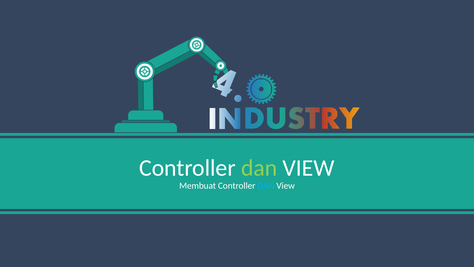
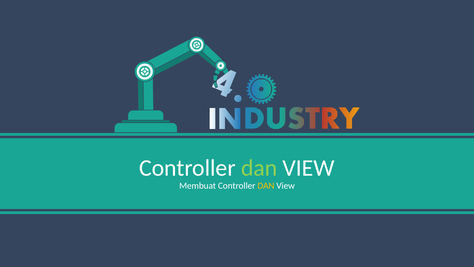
DAN at (266, 185) colour: light blue -> yellow
